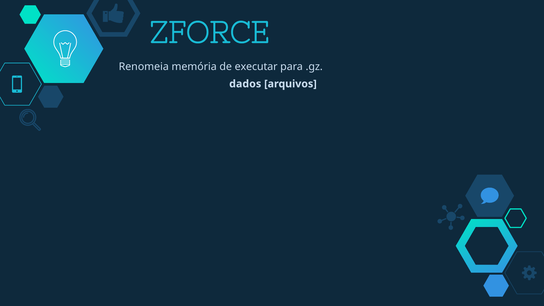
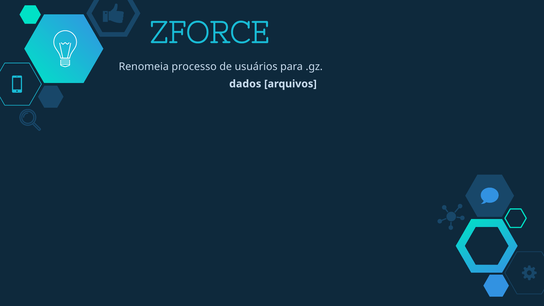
memória: memória -> processo
executar: executar -> usuários
